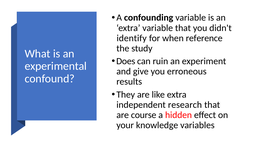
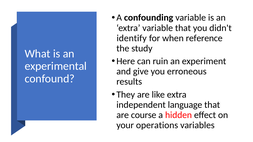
Does: Does -> Here
research: research -> language
knowledge: knowledge -> operations
